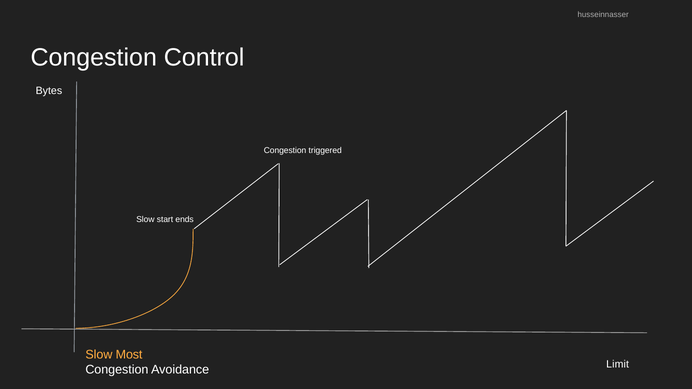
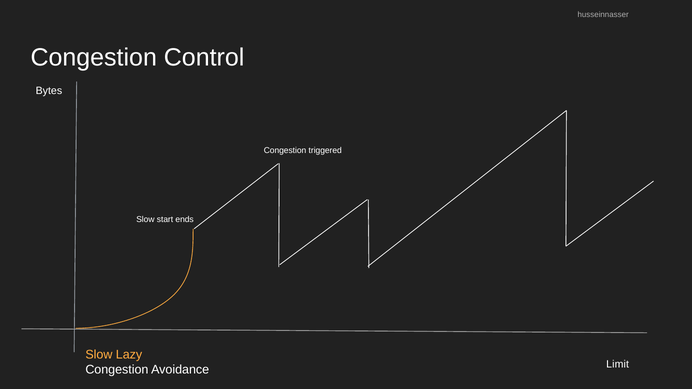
Most: Most -> Lazy
